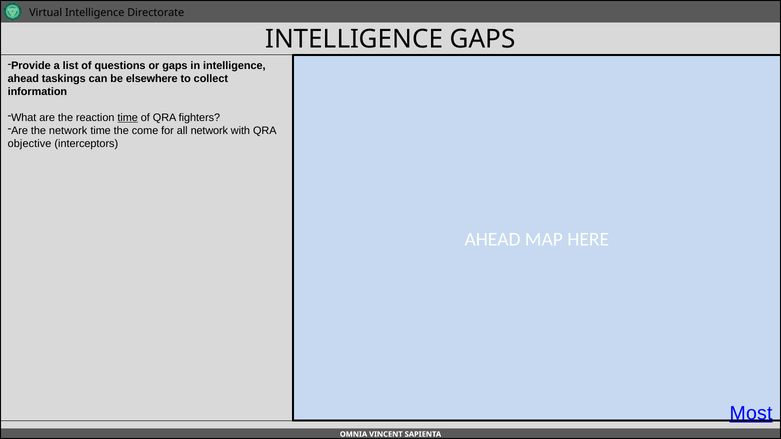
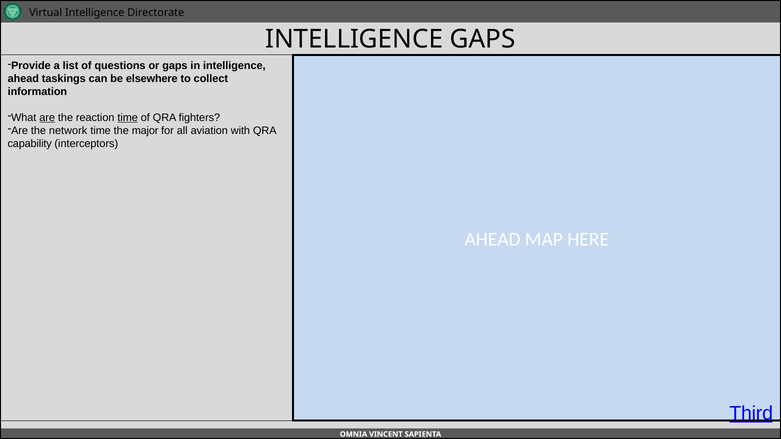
are at (47, 118) underline: none -> present
come: come -> major
all network: network -> aviation
objective: objective -> capability
Most: Most -> Third
